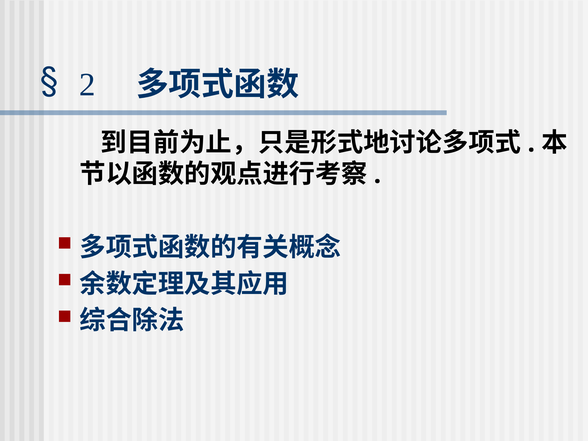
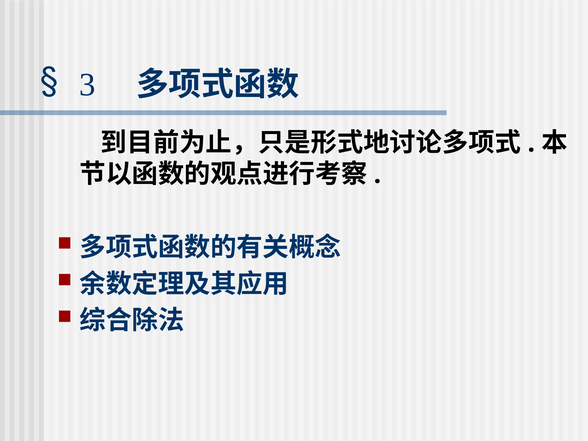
2: 2 -> 3
